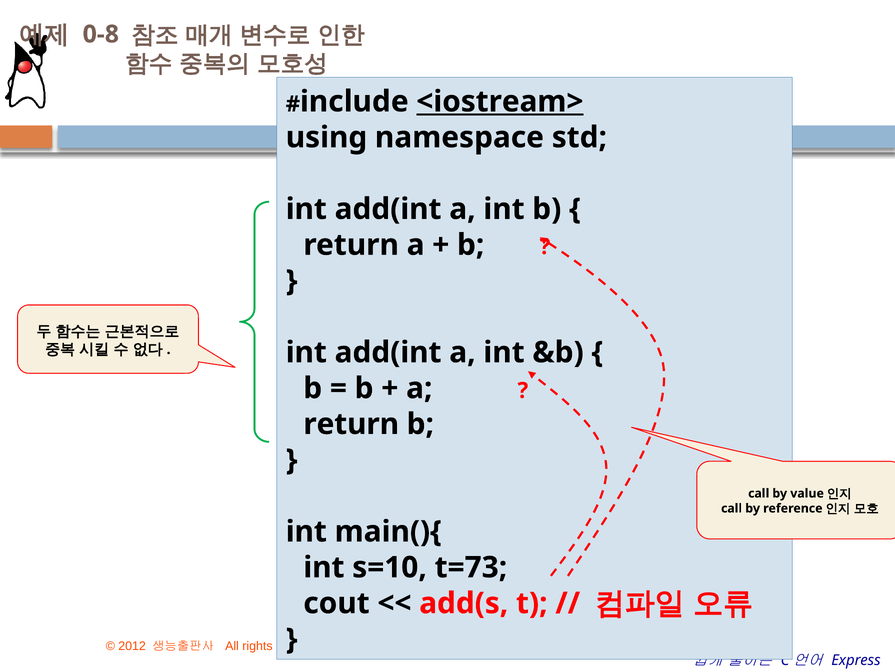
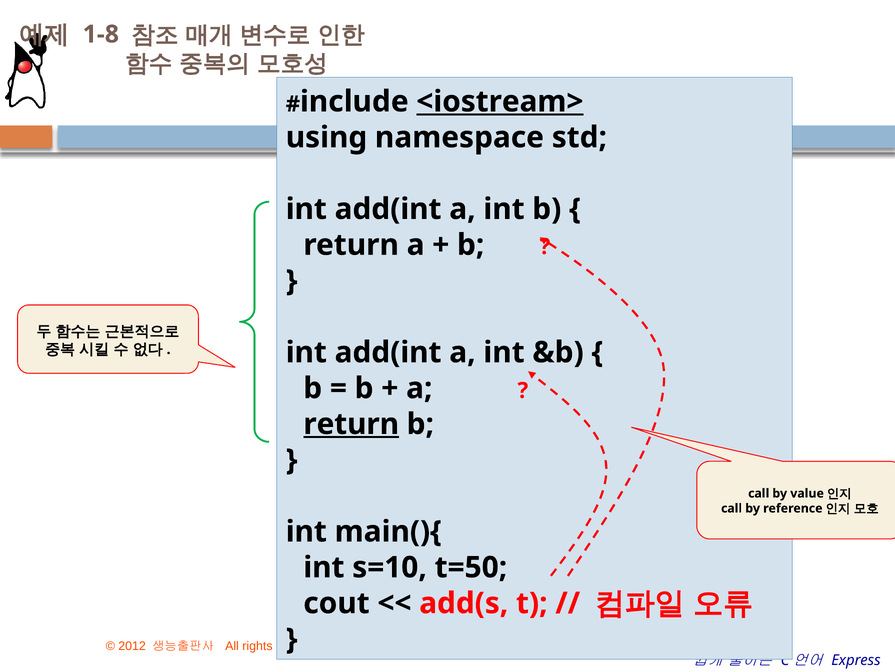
0-8: 0-8 -> 1-8
return at (351, 424) underline: none -> present
t=73: t=73 -> t=50
